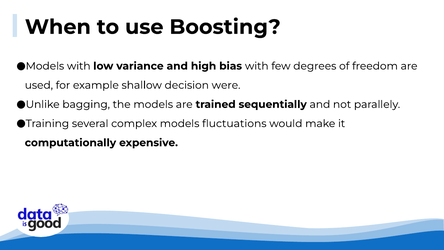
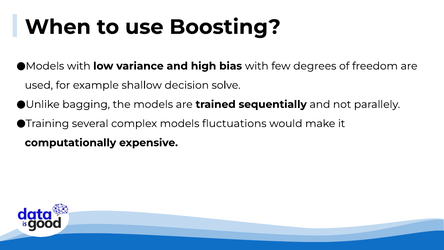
were: were -> solve
